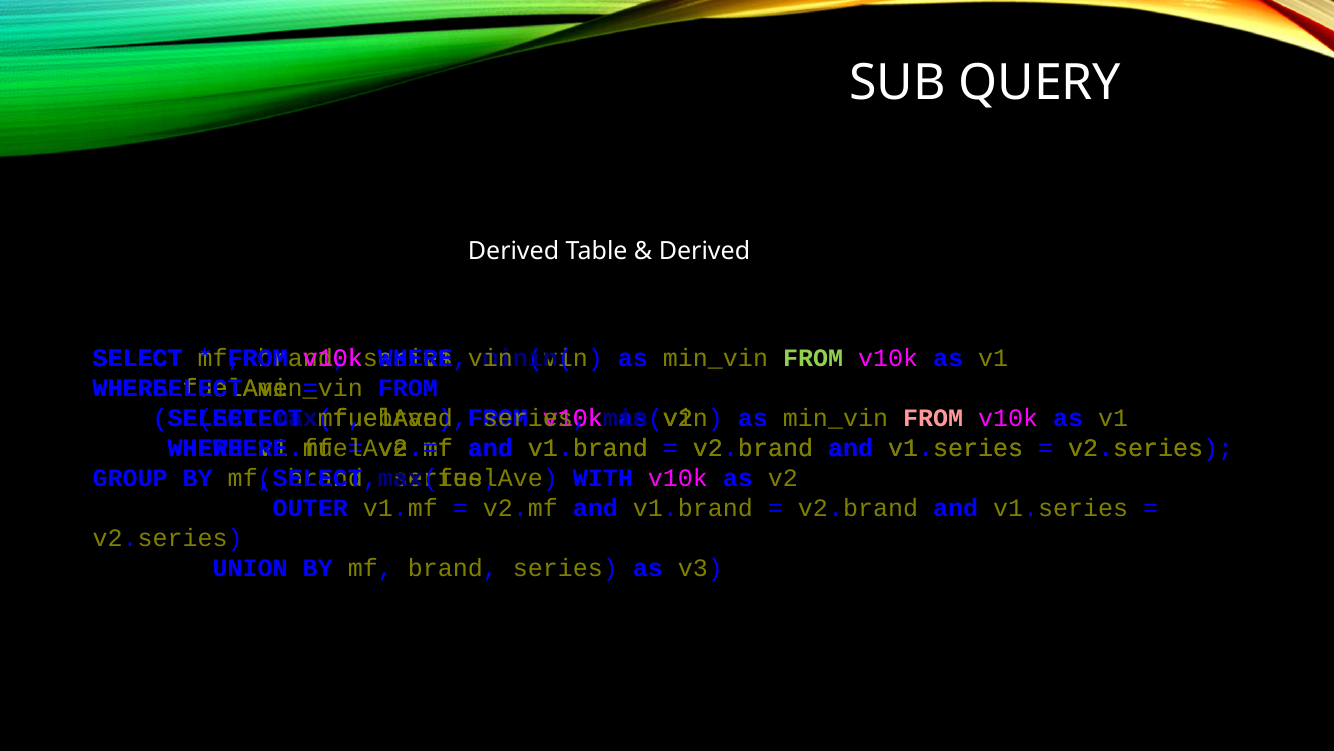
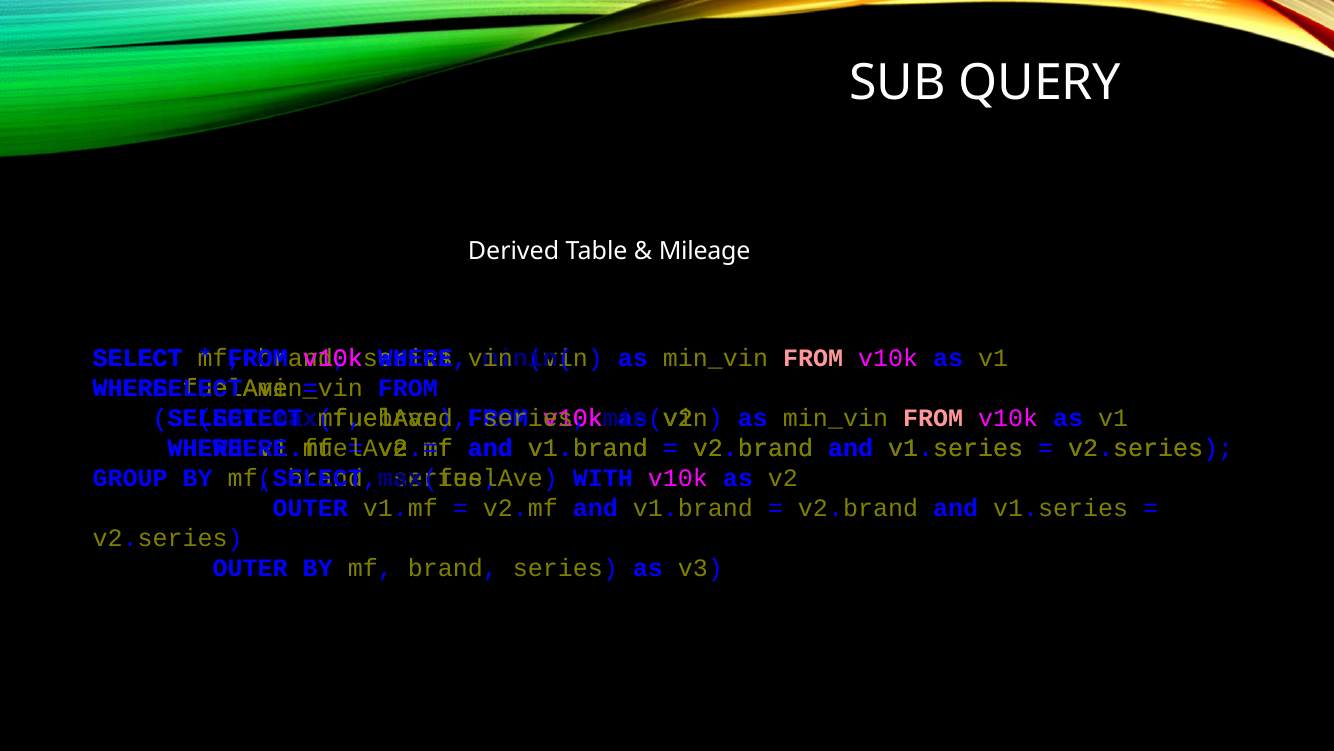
Derived at (704, 251): Derived -> Mileage
FROM at (813, 358) colour: light green -> pink
UNION at (250, 568): UNION -> OUTER
